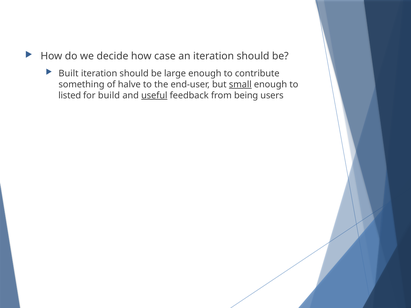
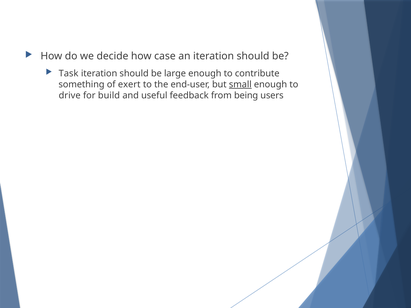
Built: Built -> Task
halve: halve -> exert
listed: listed -> drive
useful underline: present -> none
